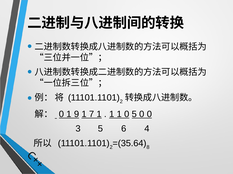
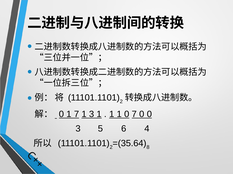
1 9: 9 -> 7
1 7: 7 -> 3
0 5: 5 -> 7
